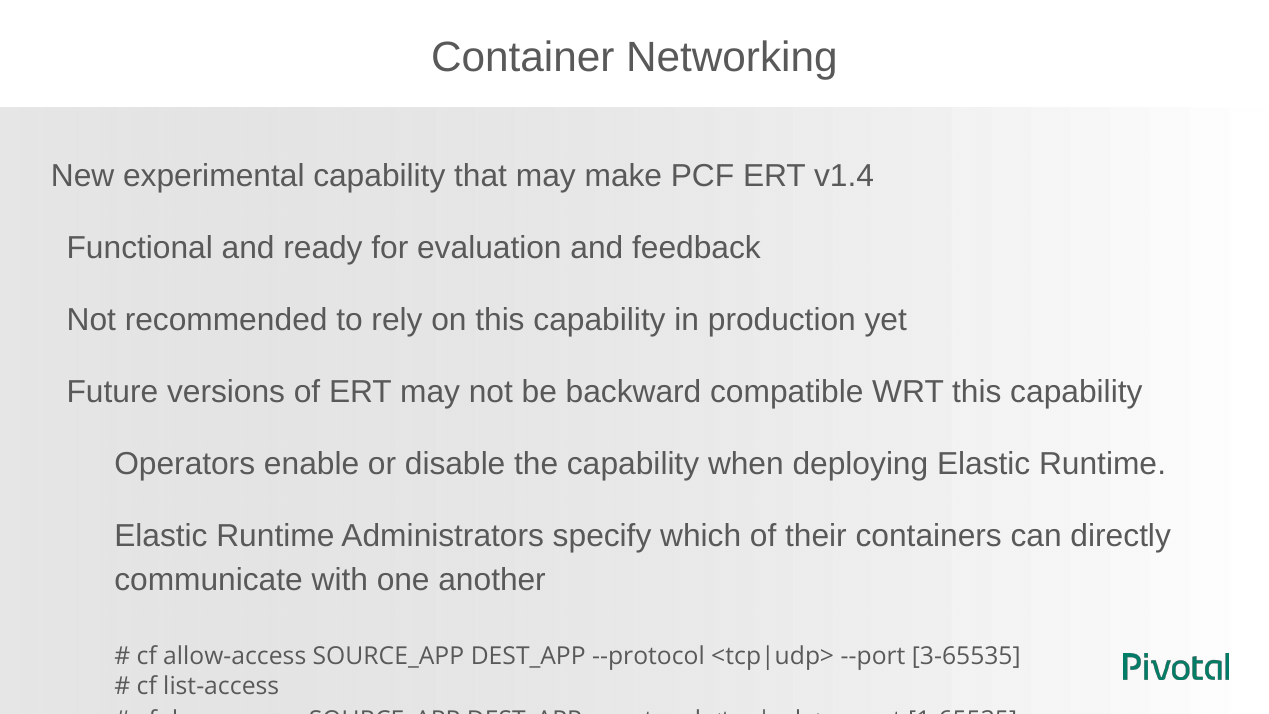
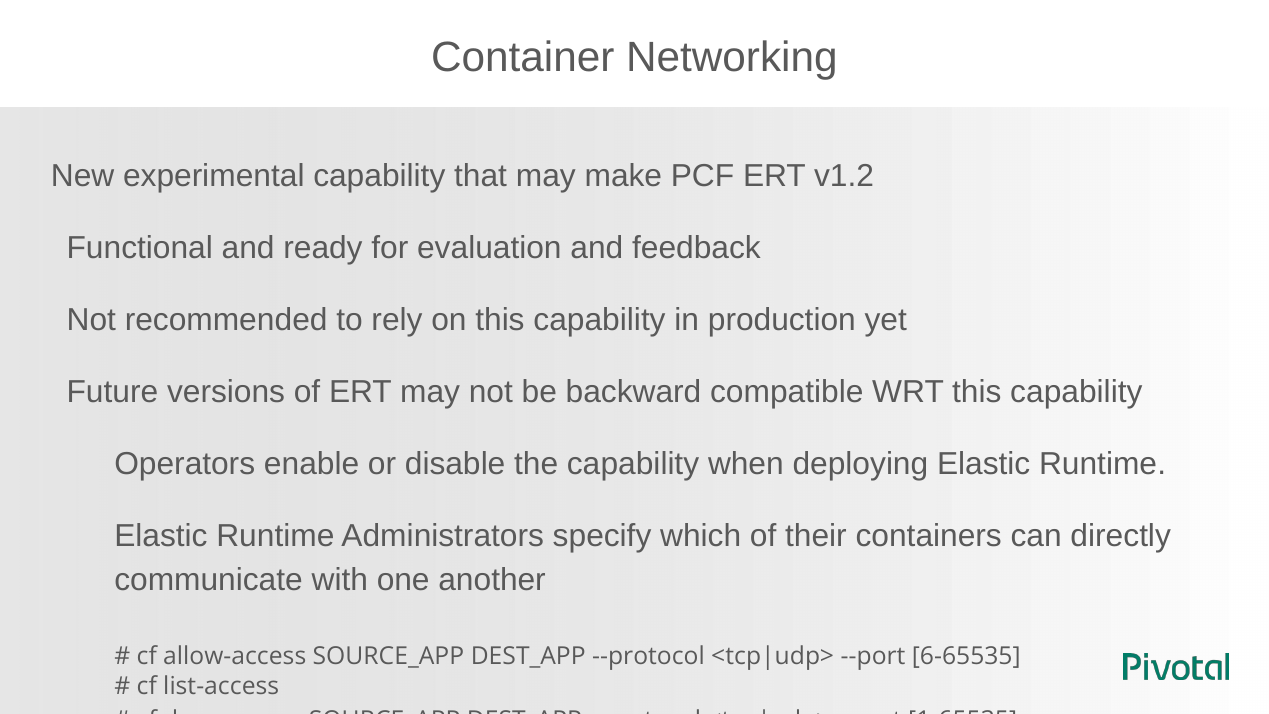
v1.4: v1.4 -> v1.2
3-65535: 3-65535 -> 6-65535
